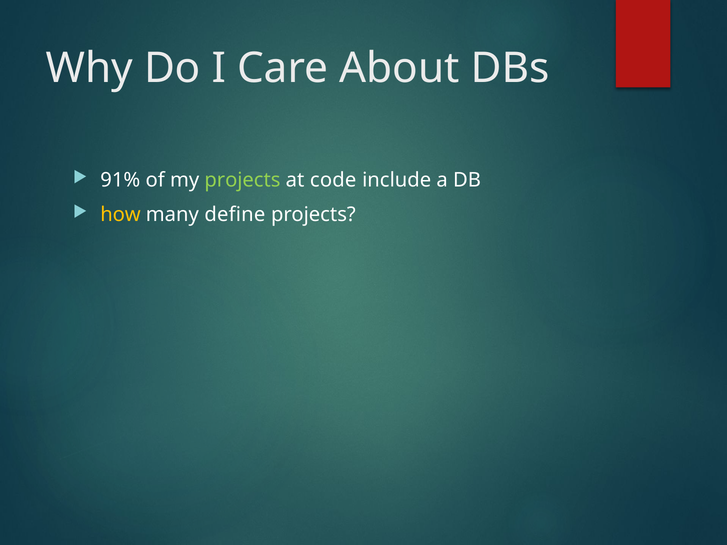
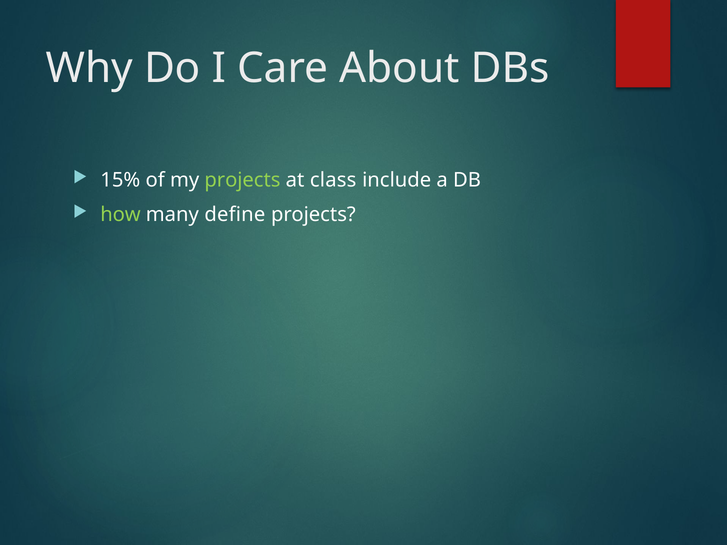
91%: 91% -> 15%
code: code -> class
how colour: yellow -> light green
